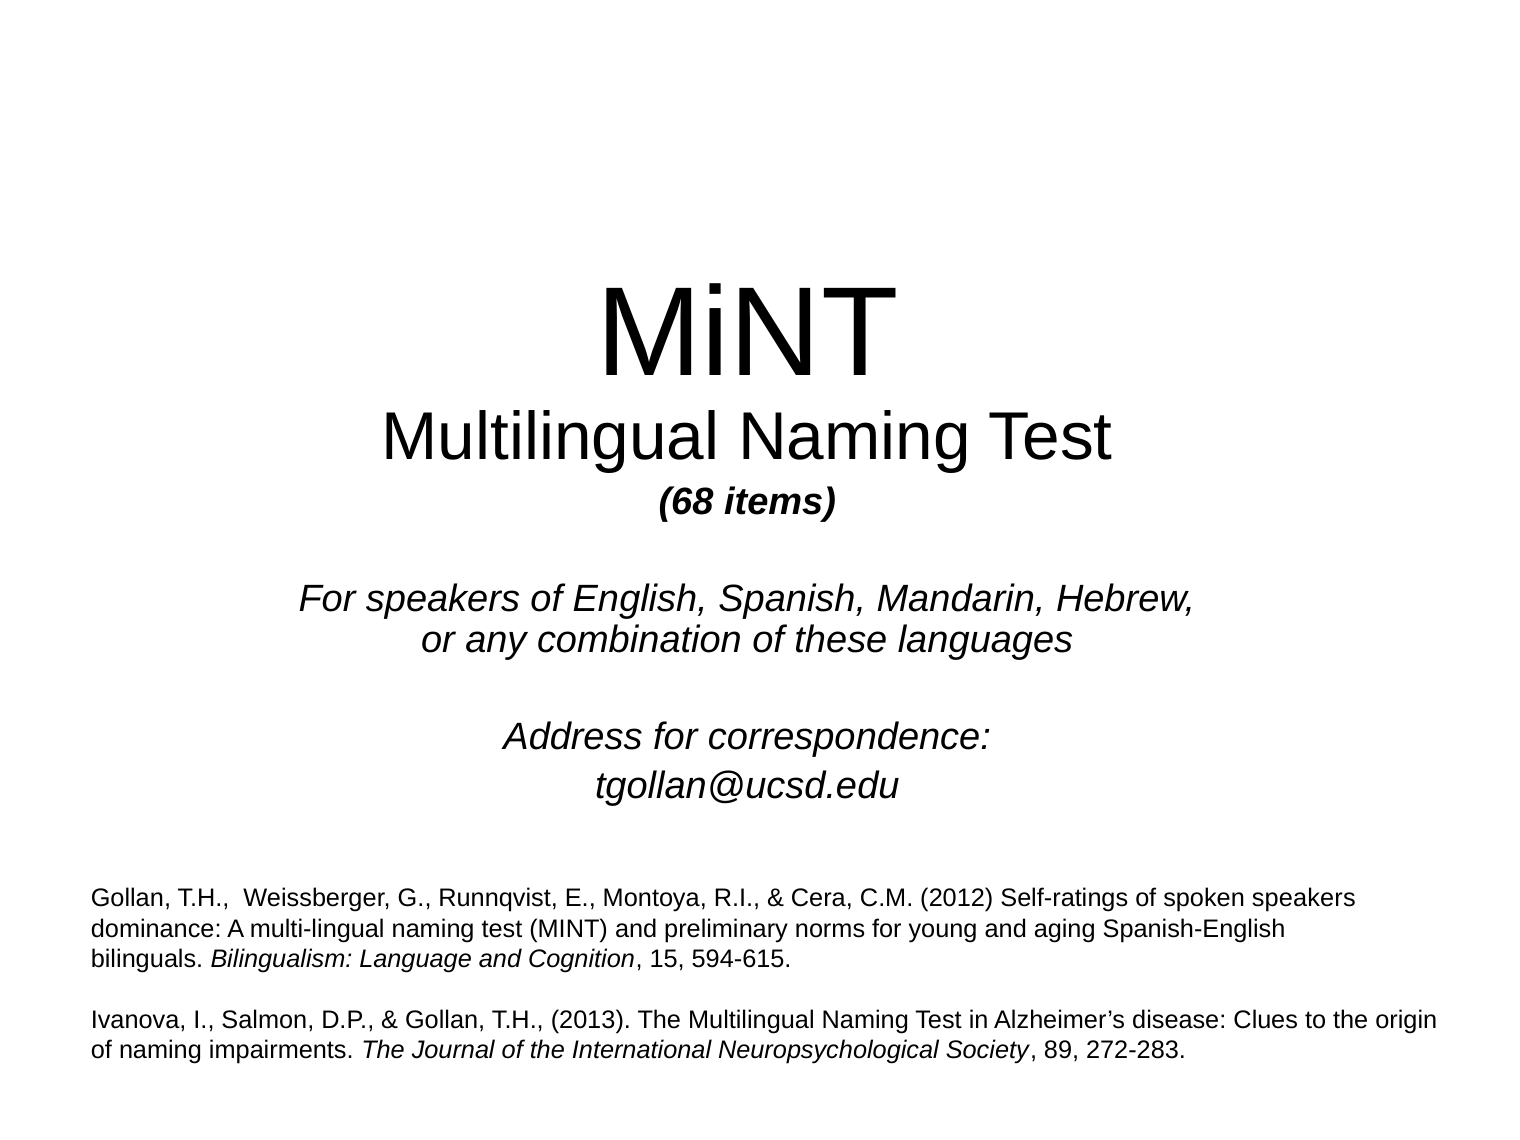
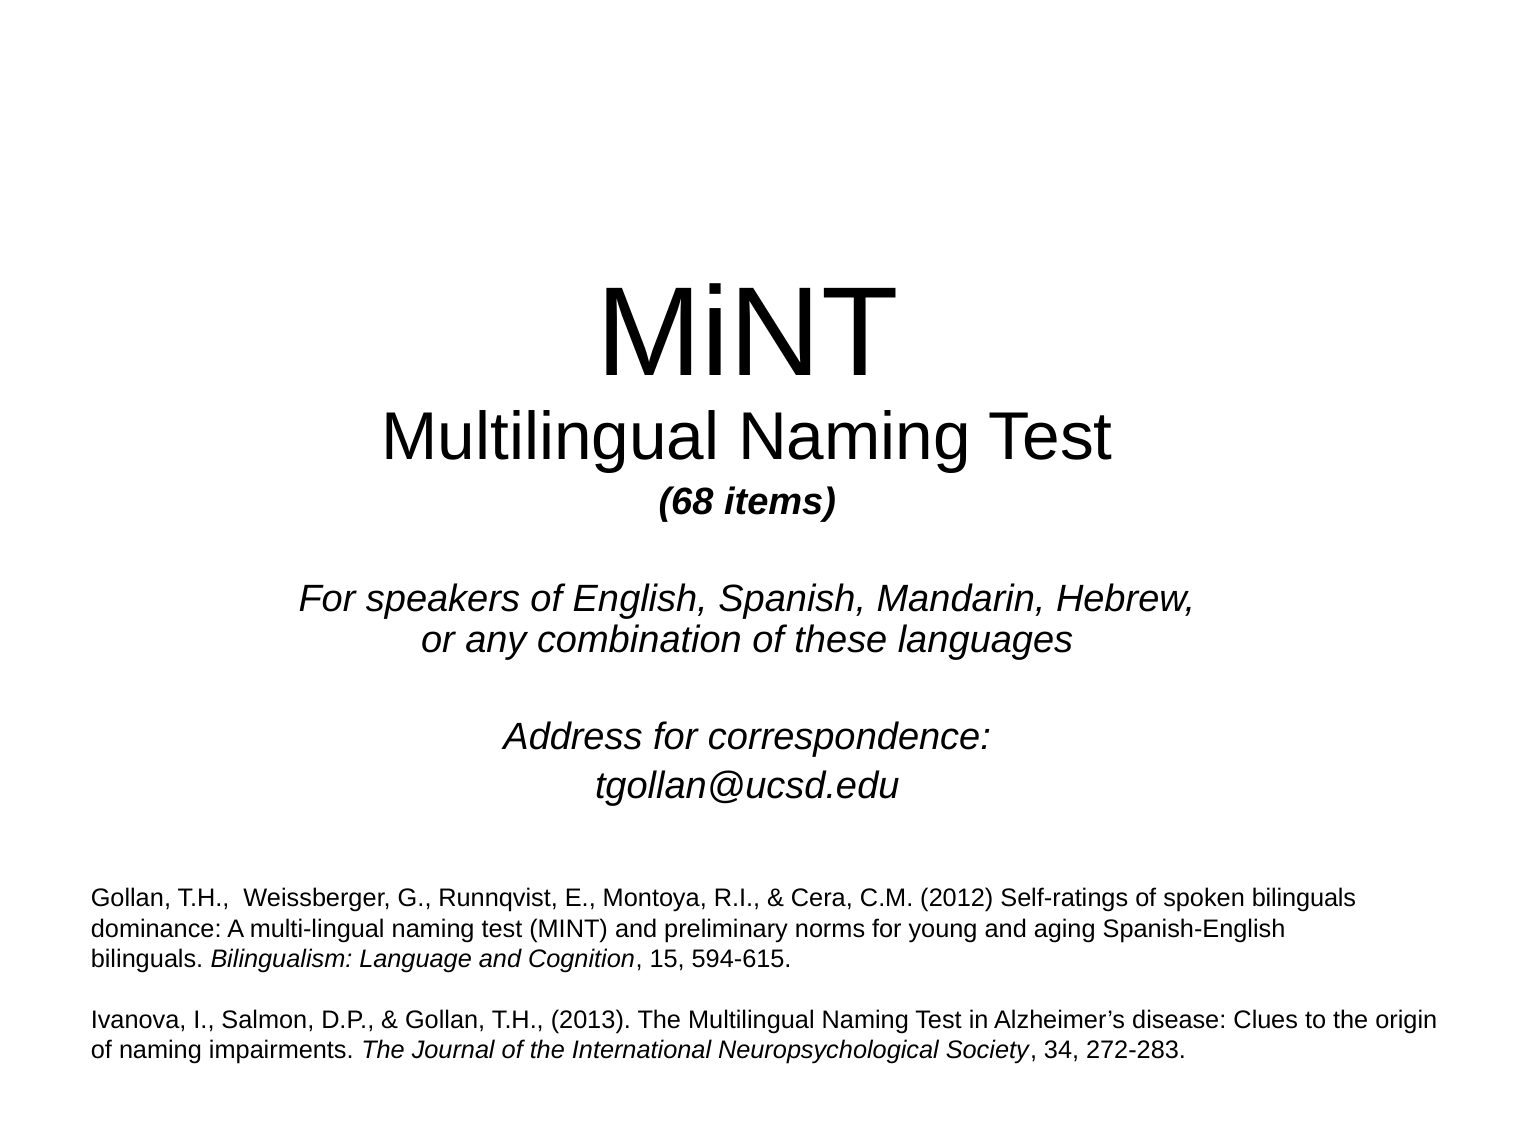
spoken speakers: speakers -> bilinguals
89: 89 -> 34
